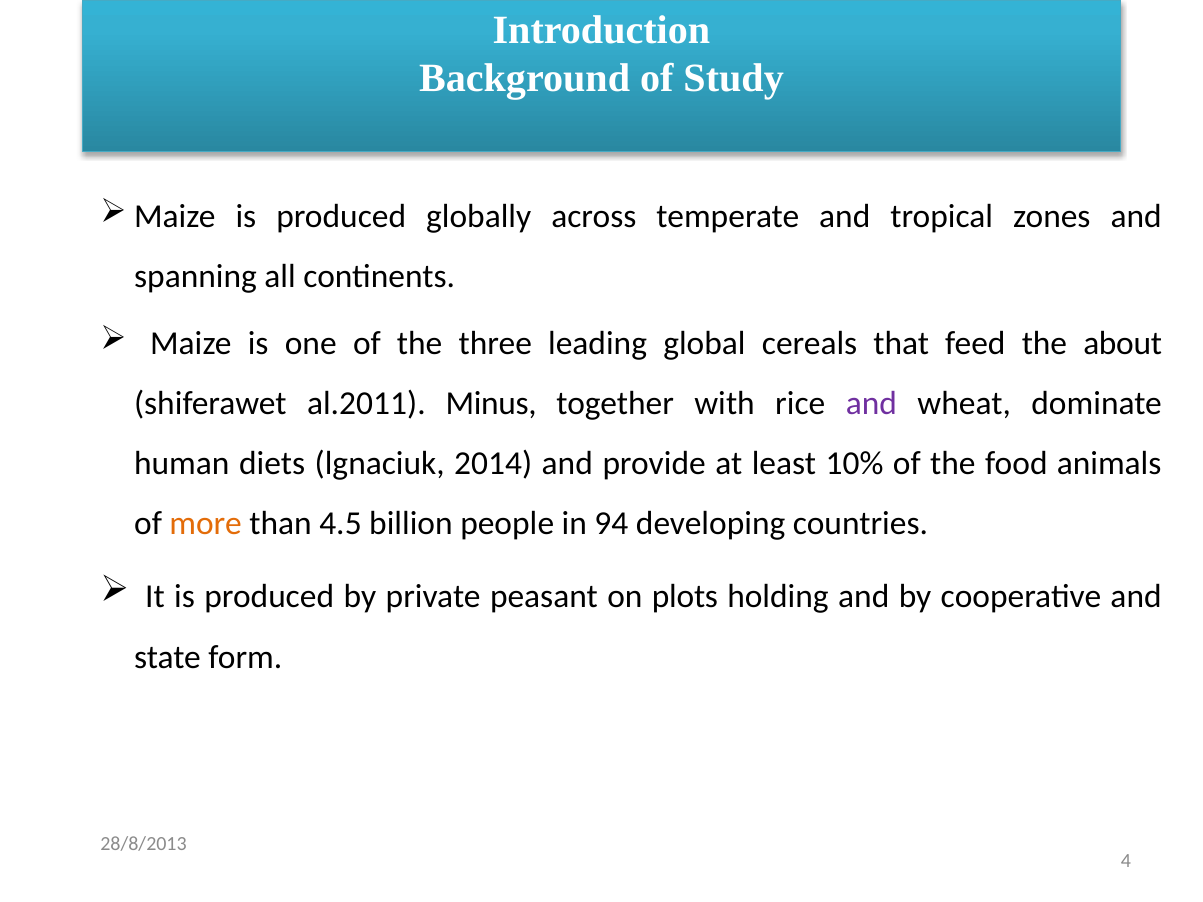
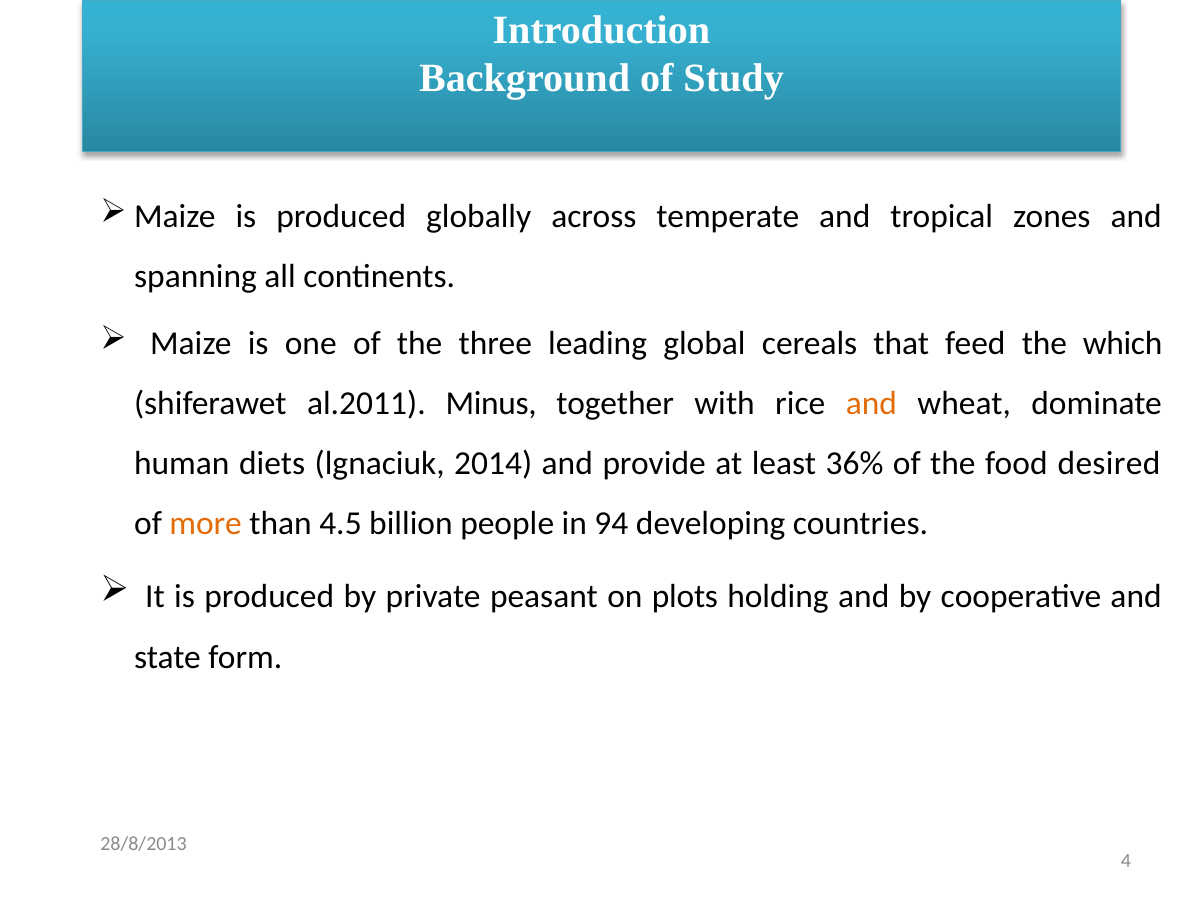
about: about -> which
and at (871, 404) colour: purple -> orange
10%: 10% -> 36%
animals: animals -> desired
